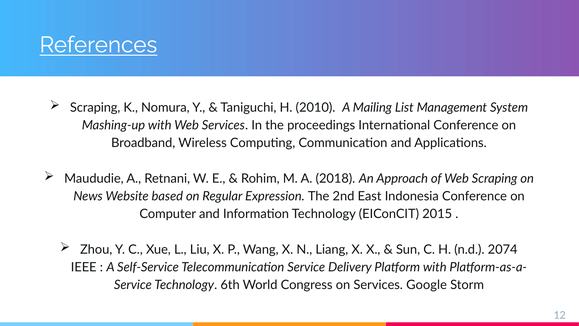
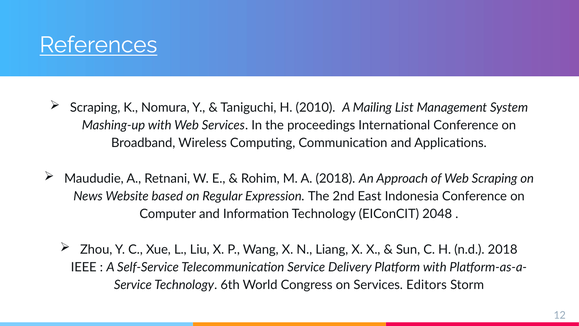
2015: 2015 -> 2048
n.d 2074: 2074 -> 2018
Google: Google -> Editors
